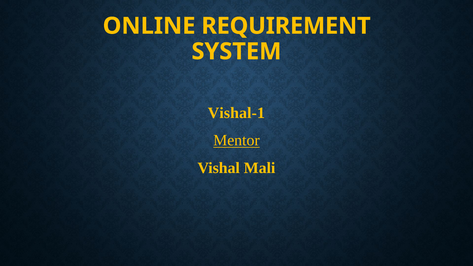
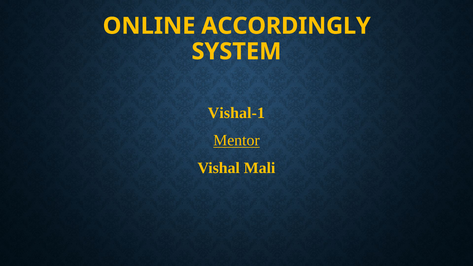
REQUIREMENT: REQUIREMENT -> ACCORDINGLY
